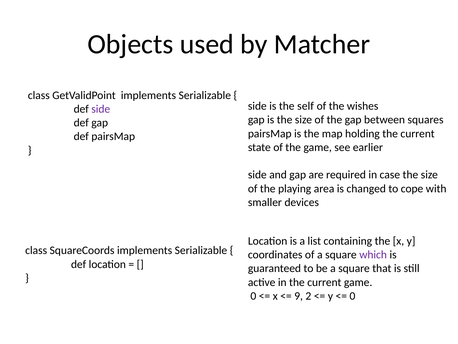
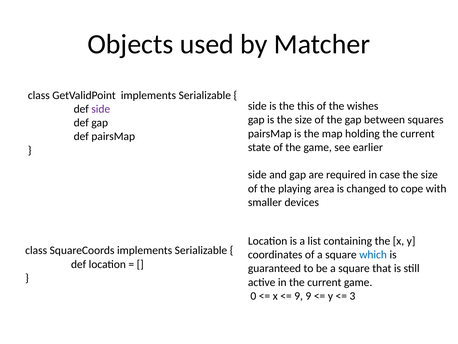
self: self -> this
which colour: purple -> blue
9 2: 2 -> 9
0 at (352, 296): 0 -> 3
